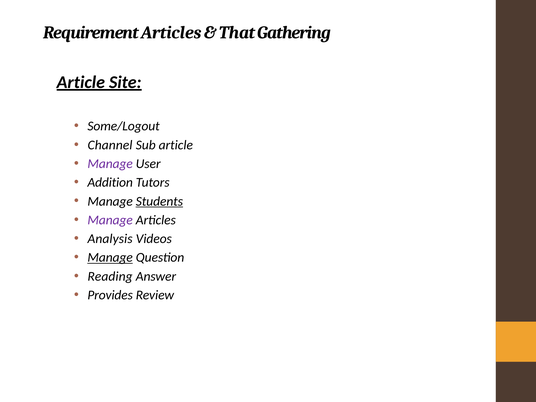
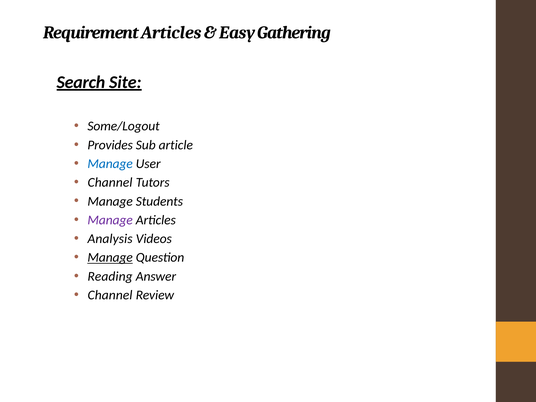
That: That -> Easy
Article at (81, 82): Article -> Search
Channel: Channel -> Provides
Manage at (110, 164) colour: purple -> blue
Addition at (110, 183): Addition -> Channel
Students underline: present -> none
Provides at (110, 295): Provides -> Channel
